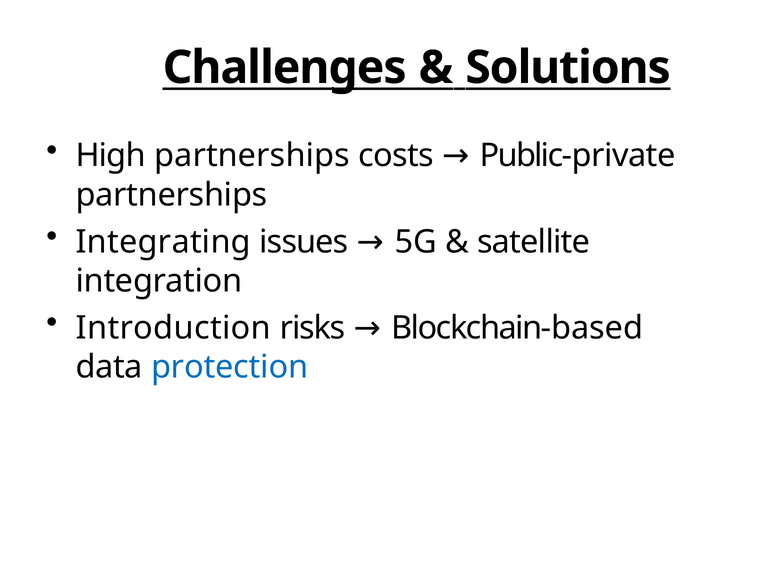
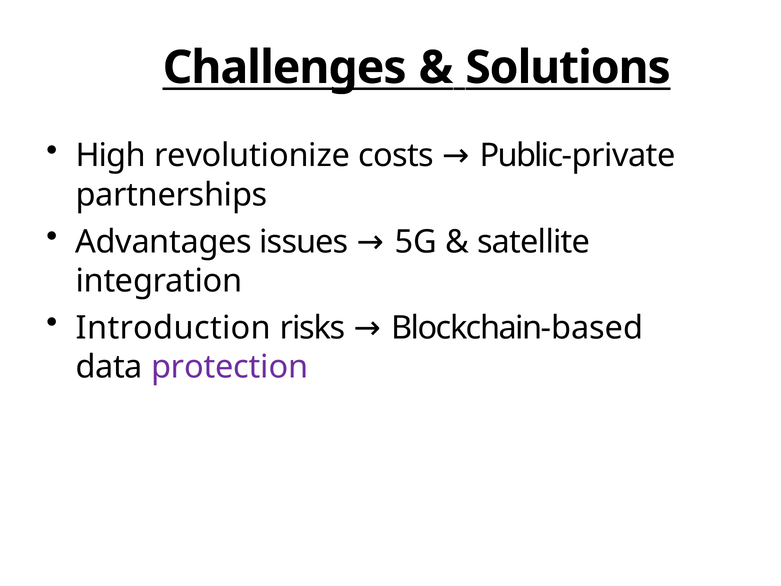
High partnerships: partnerships -> revolutionize
Integrating: Integrating -> Advantages
protection colour: blue -> purple
